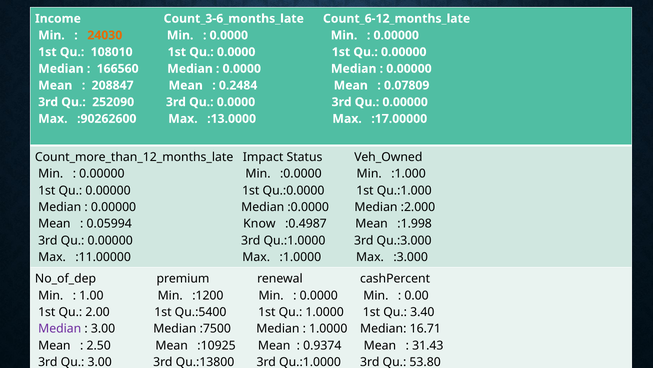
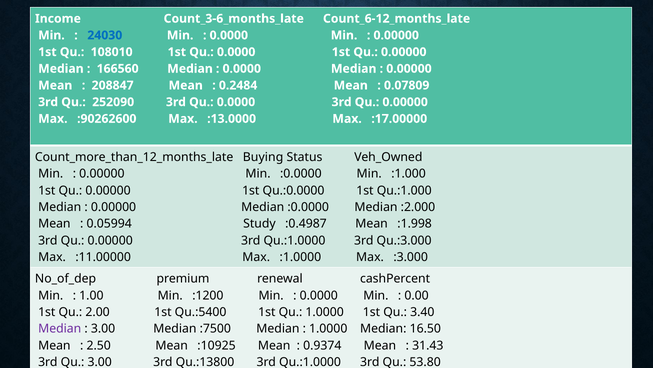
24030 colour: orange -> blue
Impact: Impact -> Buying
Know: Know -> Study
16.71: 16.71 -> 16.50
